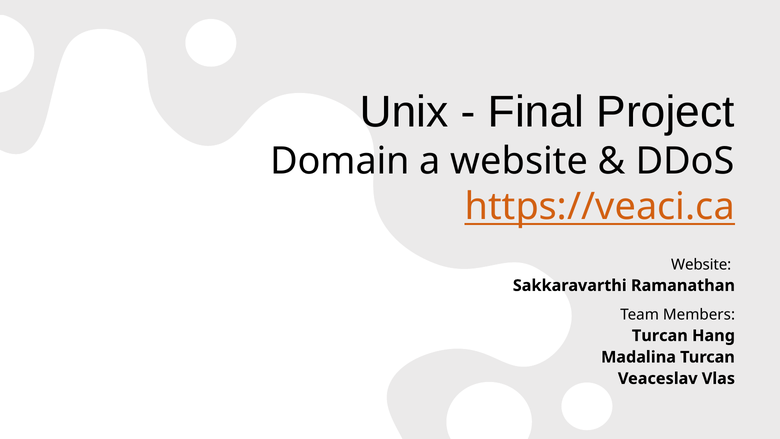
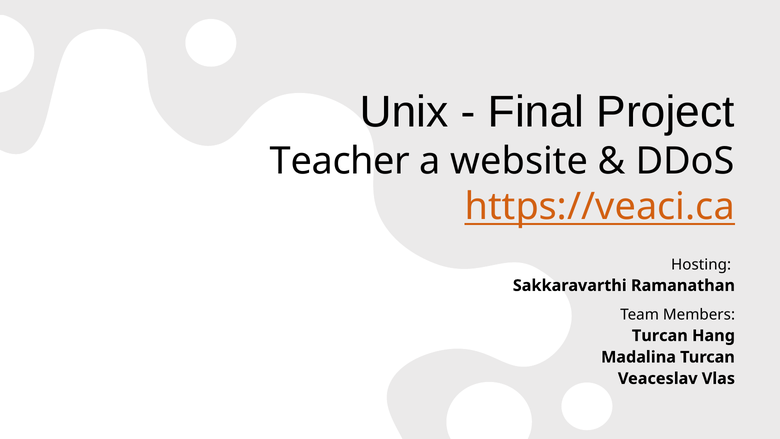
Domain: Domain -> Teacher
Website at (701, 265): Website -> Hosting
